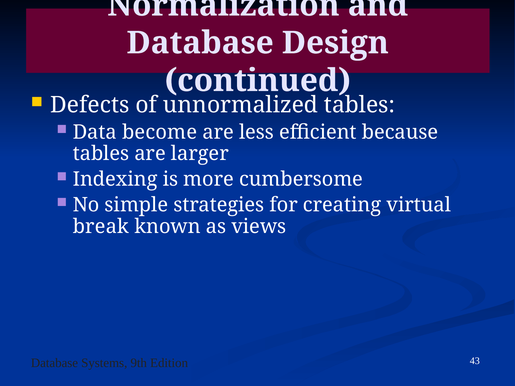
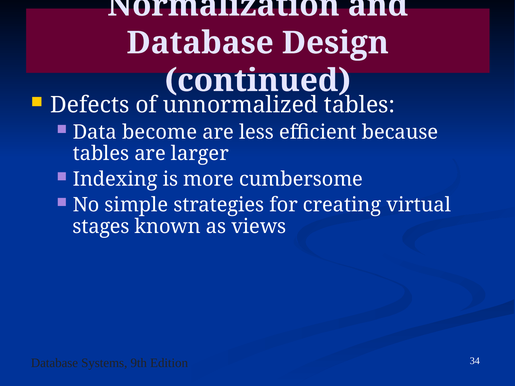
break: break -> stages
43: 43 -> 34
